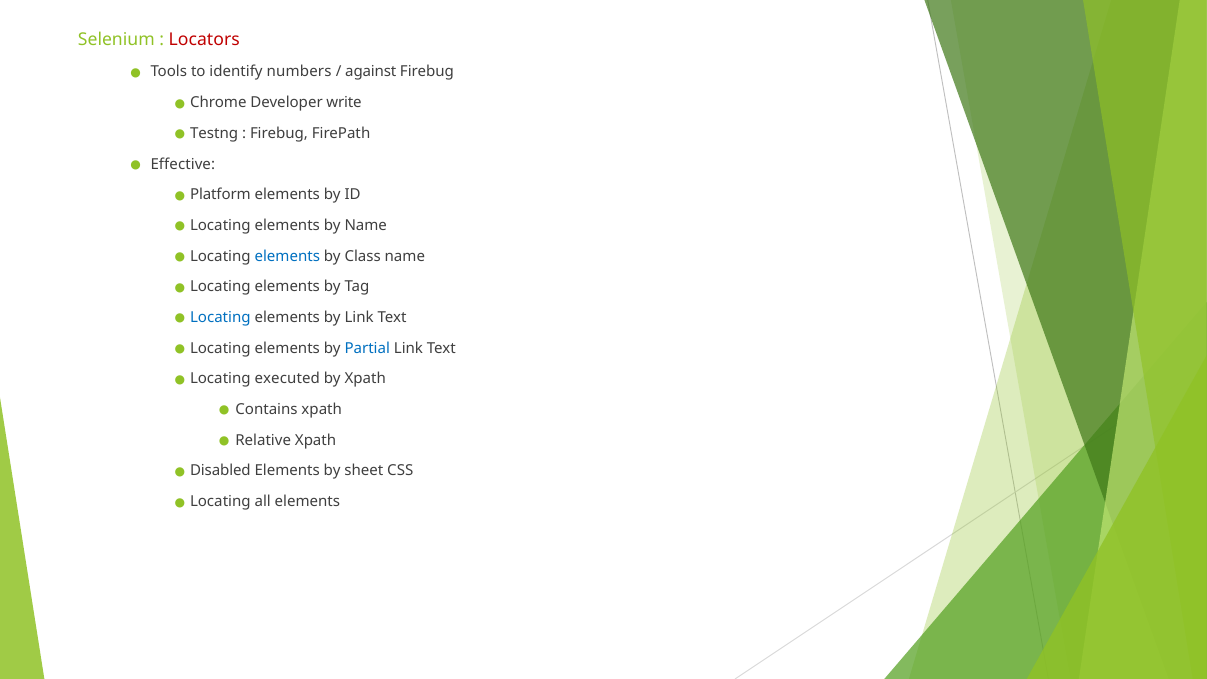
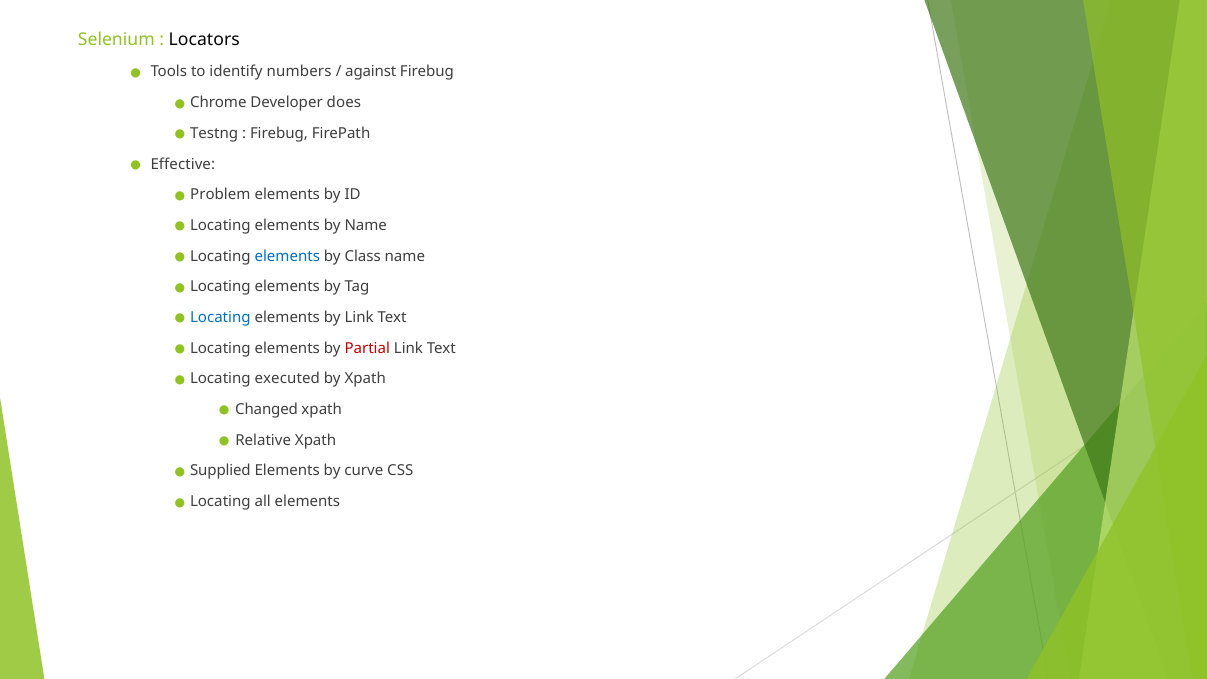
Locators colour: red -> black
write: write -> does
Platform: Platform -> Problem
Partial colour: blue -> red
Contains: Contains -> Changed
Disabled: Disabled -> Supplied
sheet: sheet -> curve
